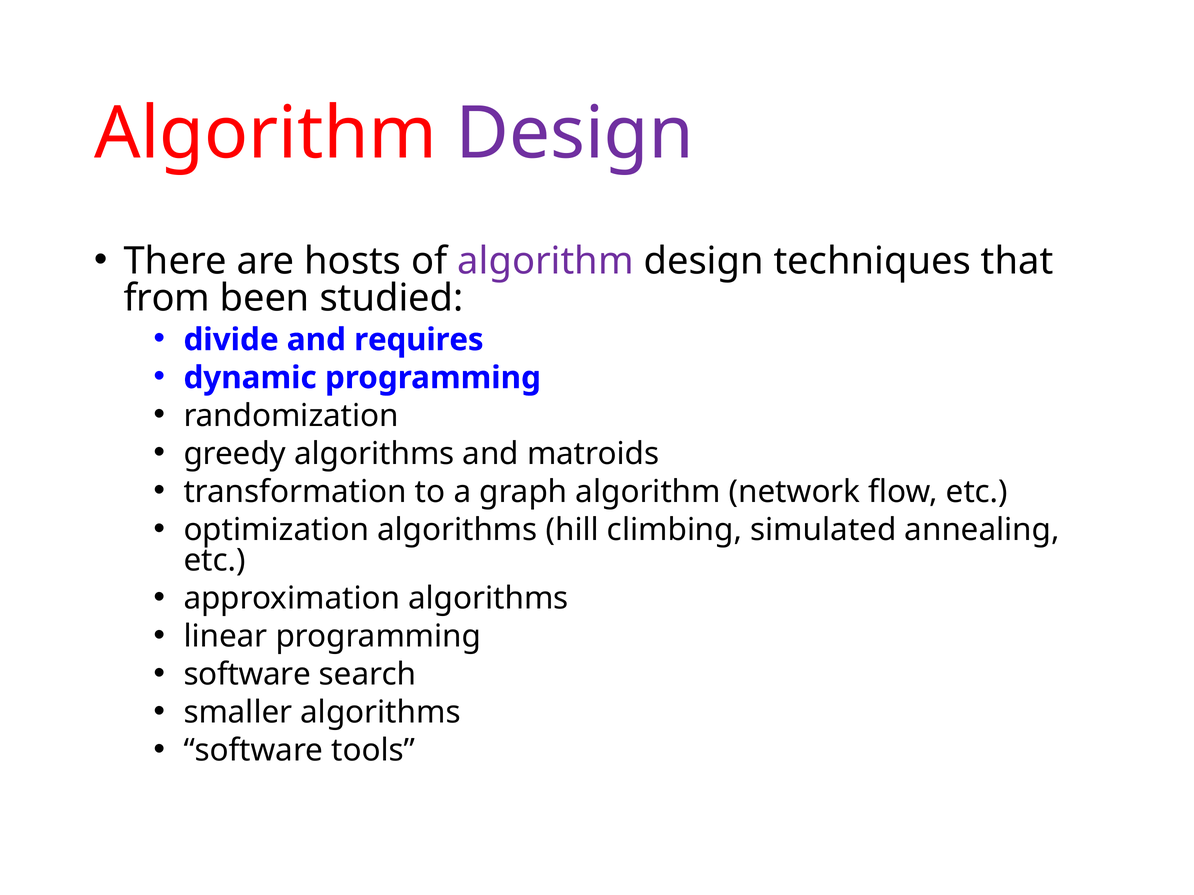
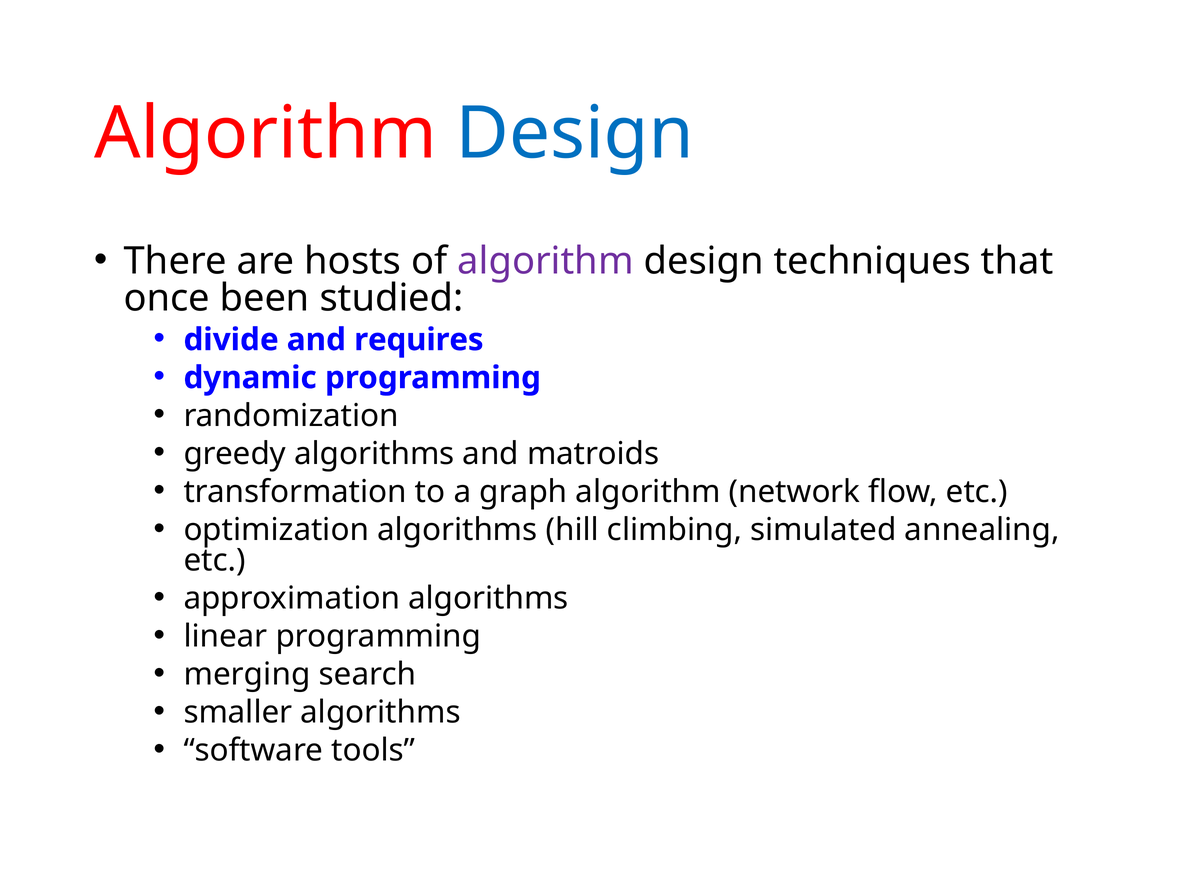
Design at (575, 134) colour: purple -> blue
from: from -> once
software at (247, 675): software -> merging
